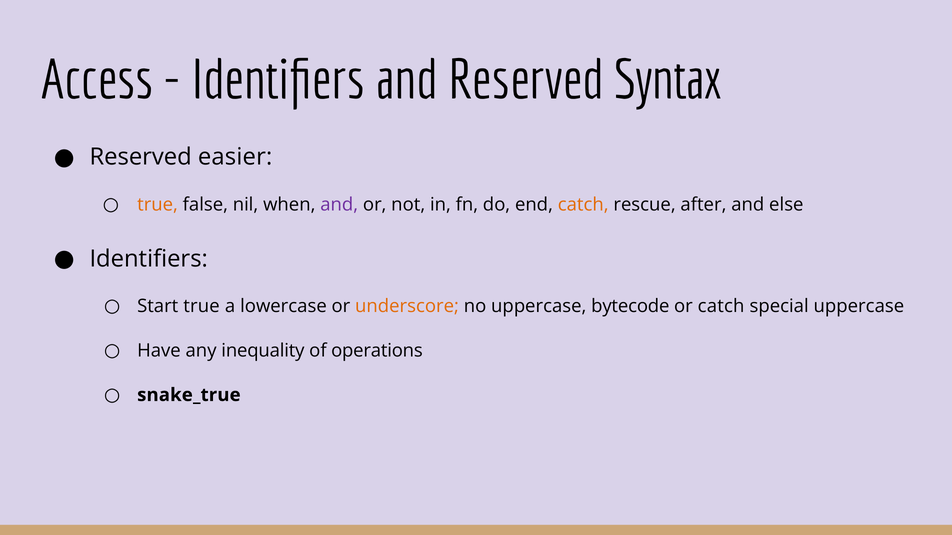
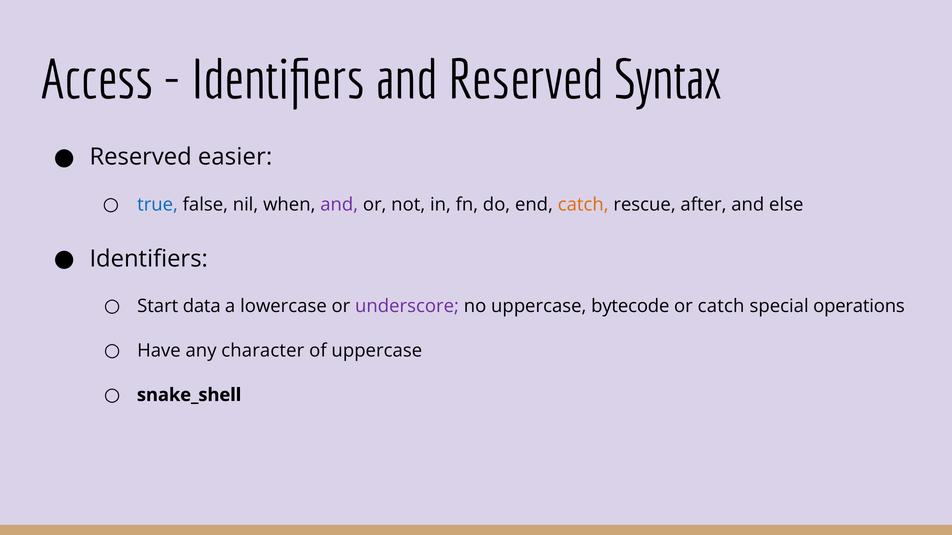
true at (157, 205) colour: orange -> blue
Start true: true -> data
underscore colour: orange -> purple
special uppercase: uppercase -> operations
inequality: inequality -> character
of operations: operations -> uppercase
snake_true: snake_true -> snake_shell
